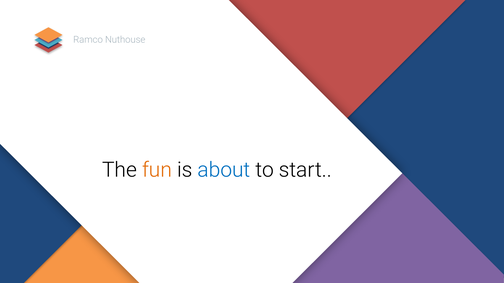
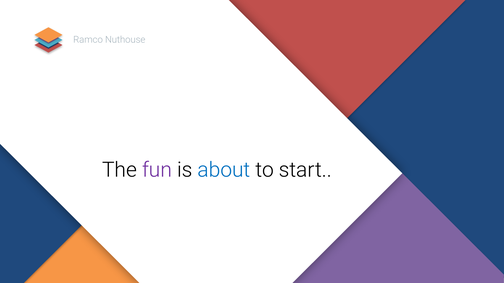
fun colour: orange -> purple
